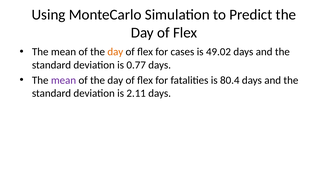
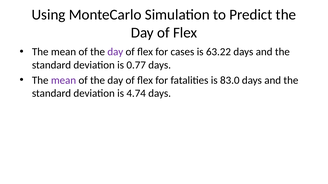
day at (115, 52) colour: orange -> purple
49.02: 49.02 -> 63.22
80.4: 80.4 -> 83.0
2.11: 2.11 -> 4.74
